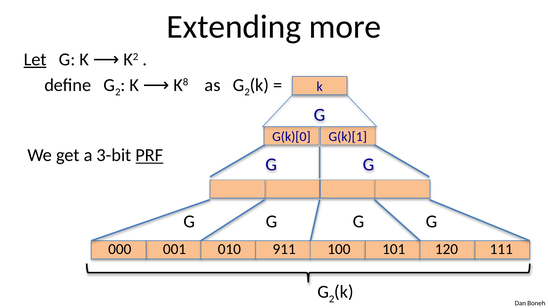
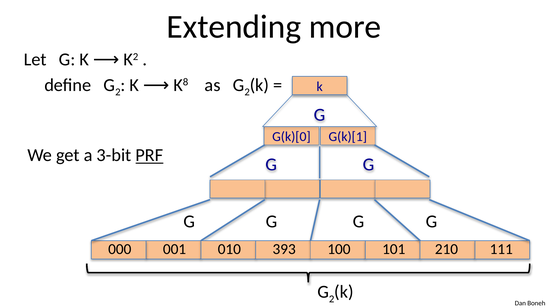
Let underline: present -> none
911: 911 -> 393
120: 120 -> 210
